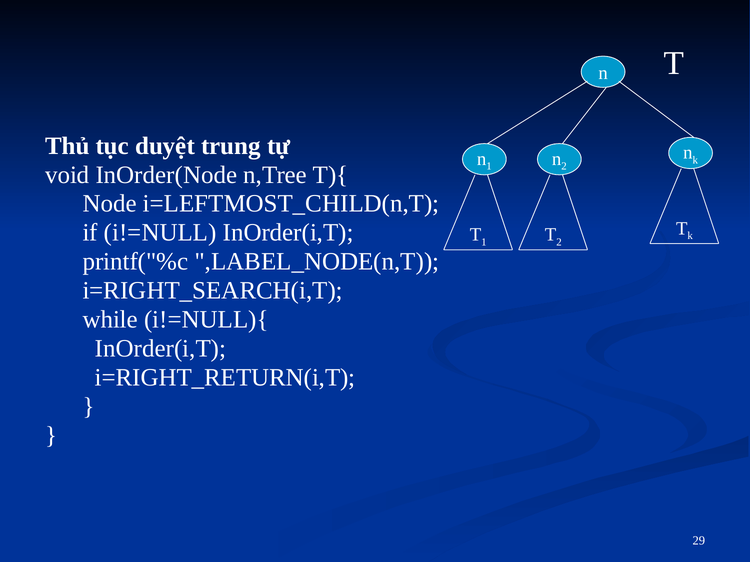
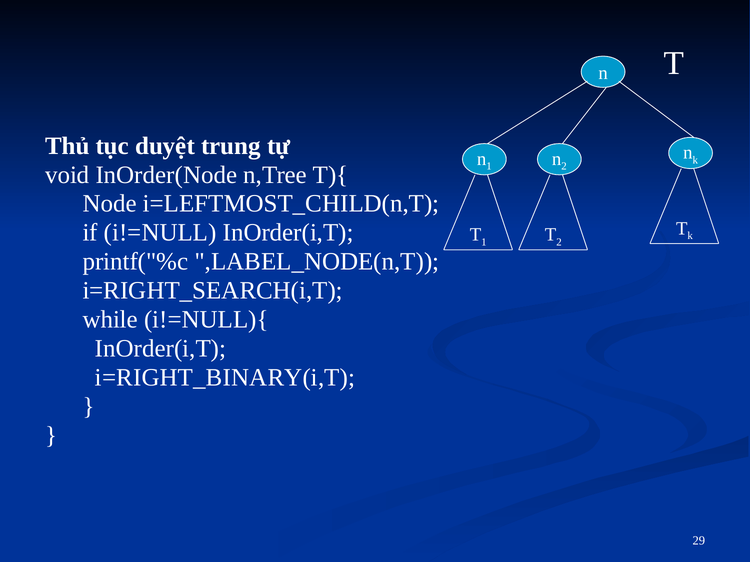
i=RIGHT_RETURN(i,T: i=RIGHT_RETURN(i,T -> i=RIGHT_BINARY(i,T
